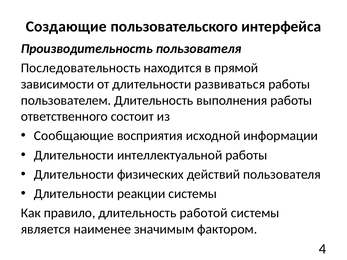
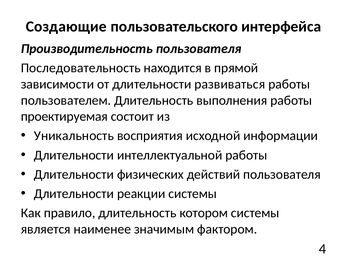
ответственного: ответственного -> проектируемая
Сообщающие: Сообщающие -> Уникальность
работой: работой -> котором
